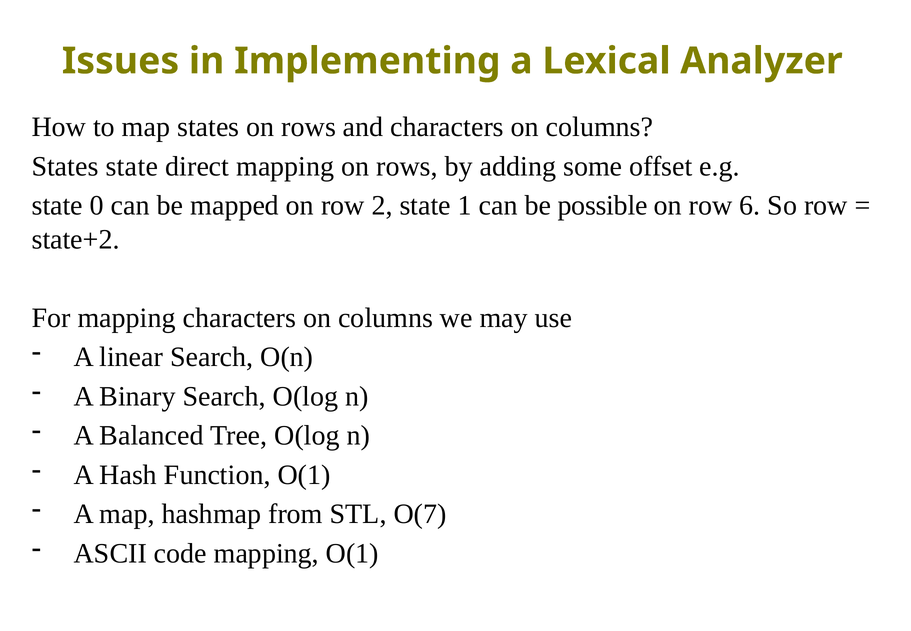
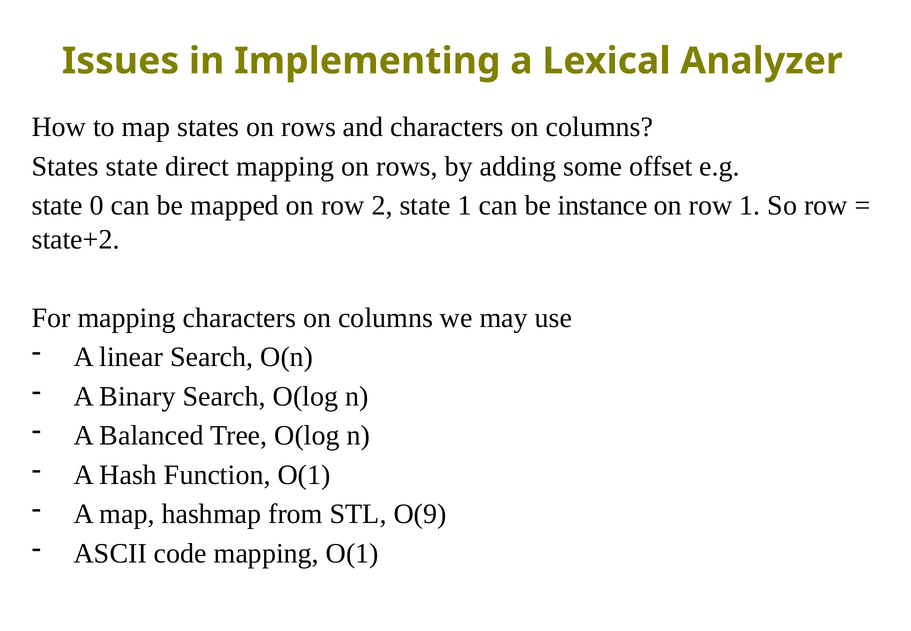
possible: possible -> instance
row 6: 6 -> 1
O(7: O(7 -> O(9
